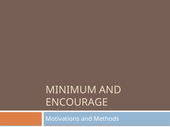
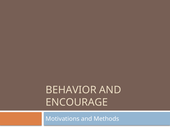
MINIMUM: MINIMUM -> BEHAVIOR
